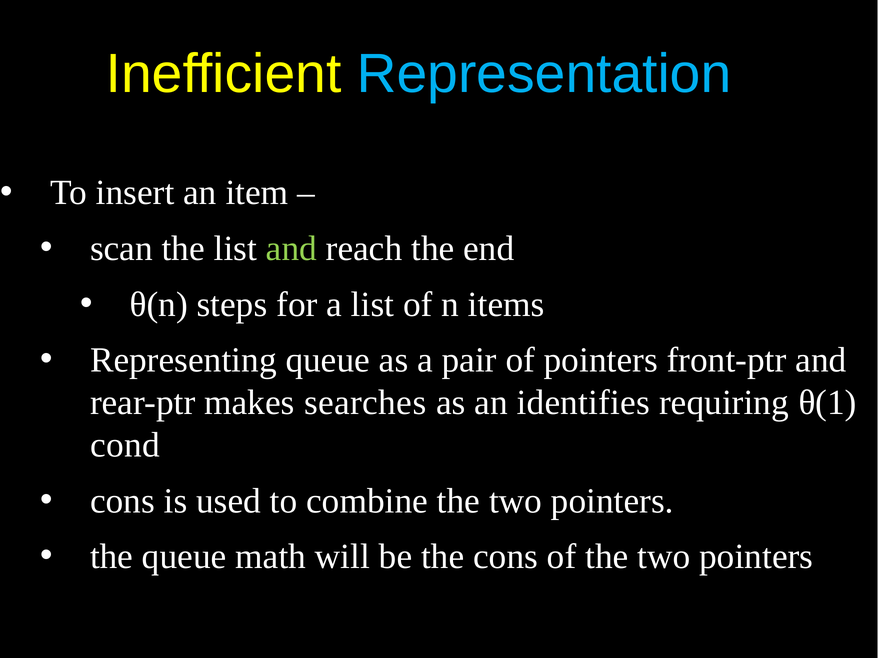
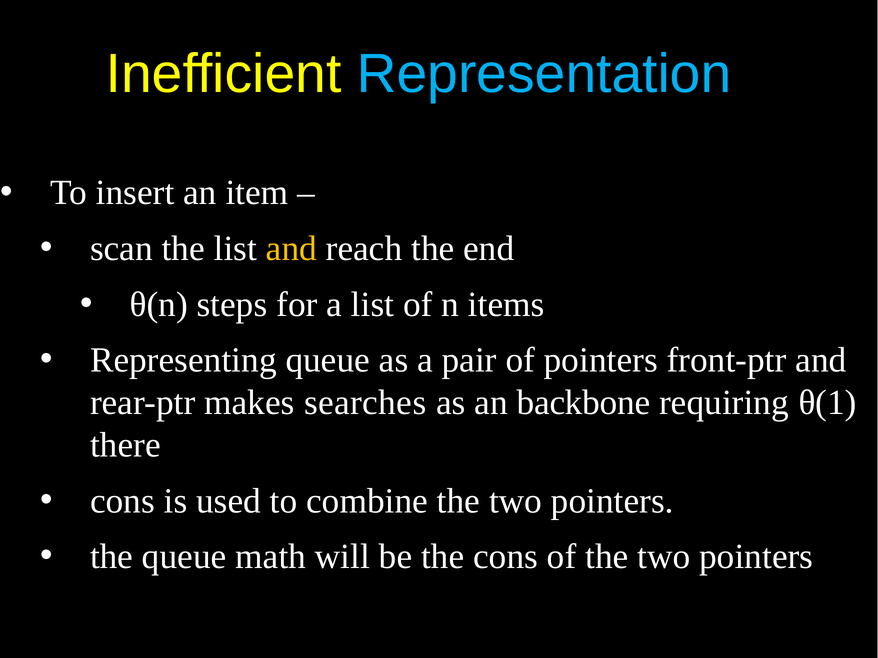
and at (291, 249) colour: light green -> yellow
identifies: identifies -> backbone
cond: cond -> there
